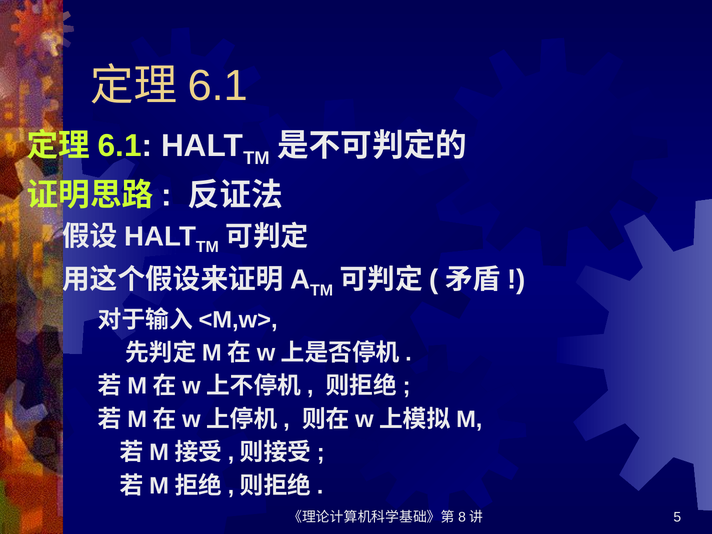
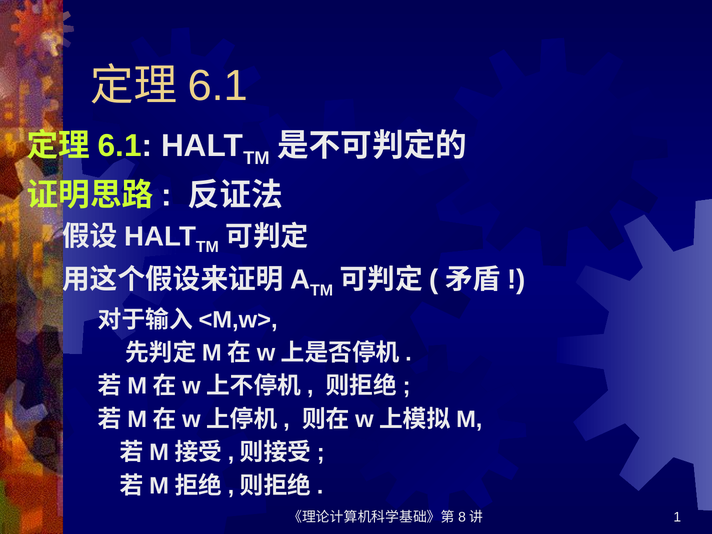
5: 5 -> 1
